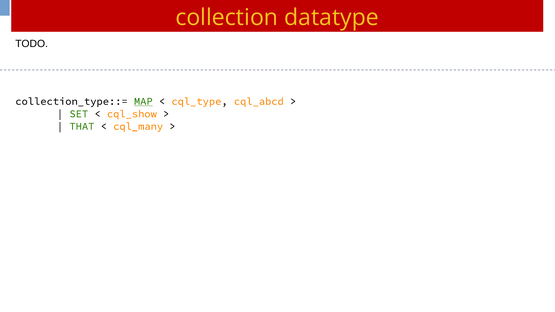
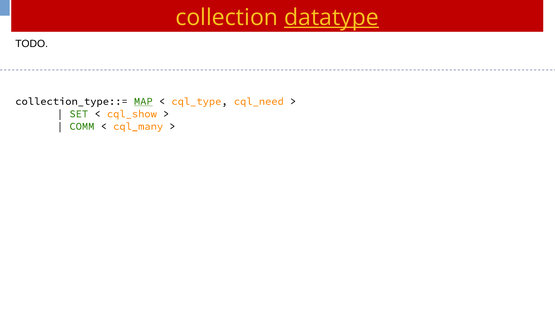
datatype underline: none -> present
cql_abcd: cql_abcd -> cql_need
THAT: THAT -> COMM
